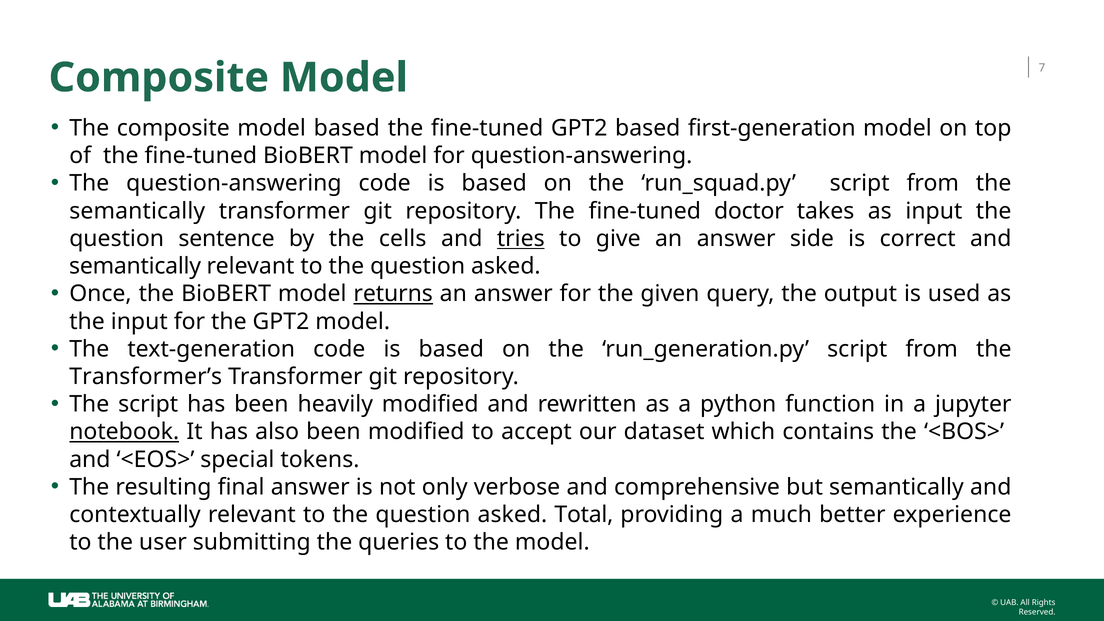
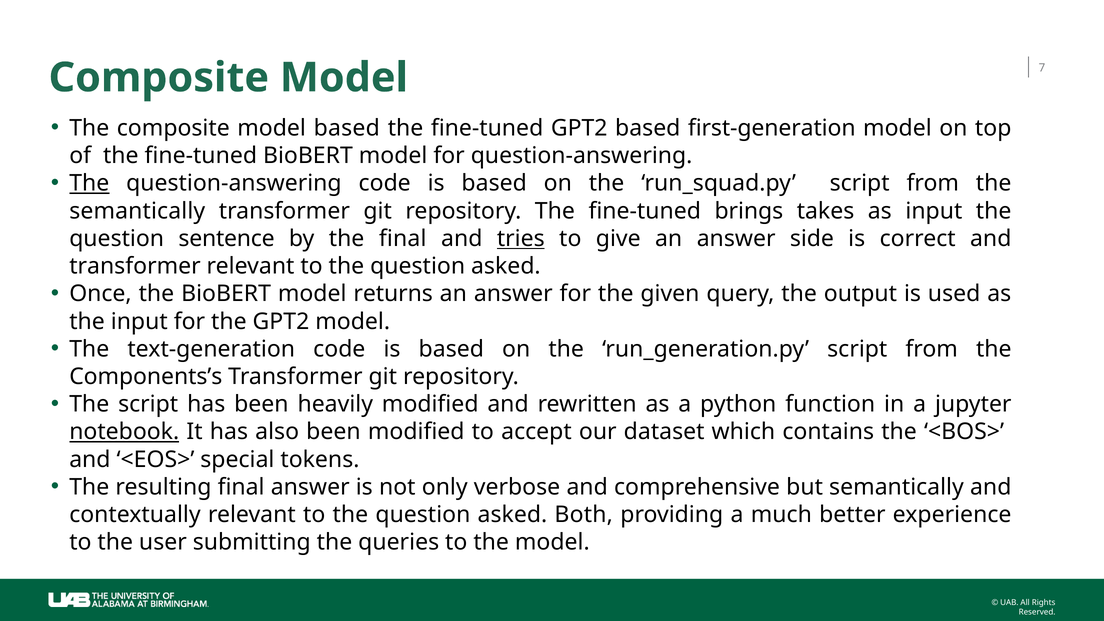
The at (89, 183) underline: none -> present
doctor: doctor -> brings
the cells: cells -> final
semantically at (135, 266): semantically -> transformer
returns underline: present -> none
Transformer’s: Transformer’s -> Components’s
Total: Total -> Both
